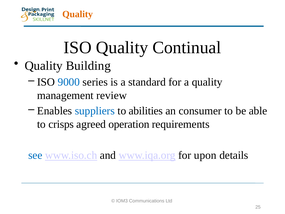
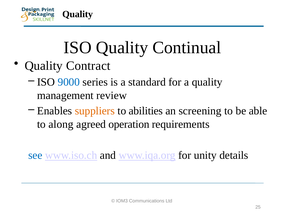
Quality at (78, 14) colour: orange -> black
Building: Building -> Contract
suppliers colour: blue -> orange
consumer: consumer -> screening
crisps: crisps -> along
upon: upon -> unity
